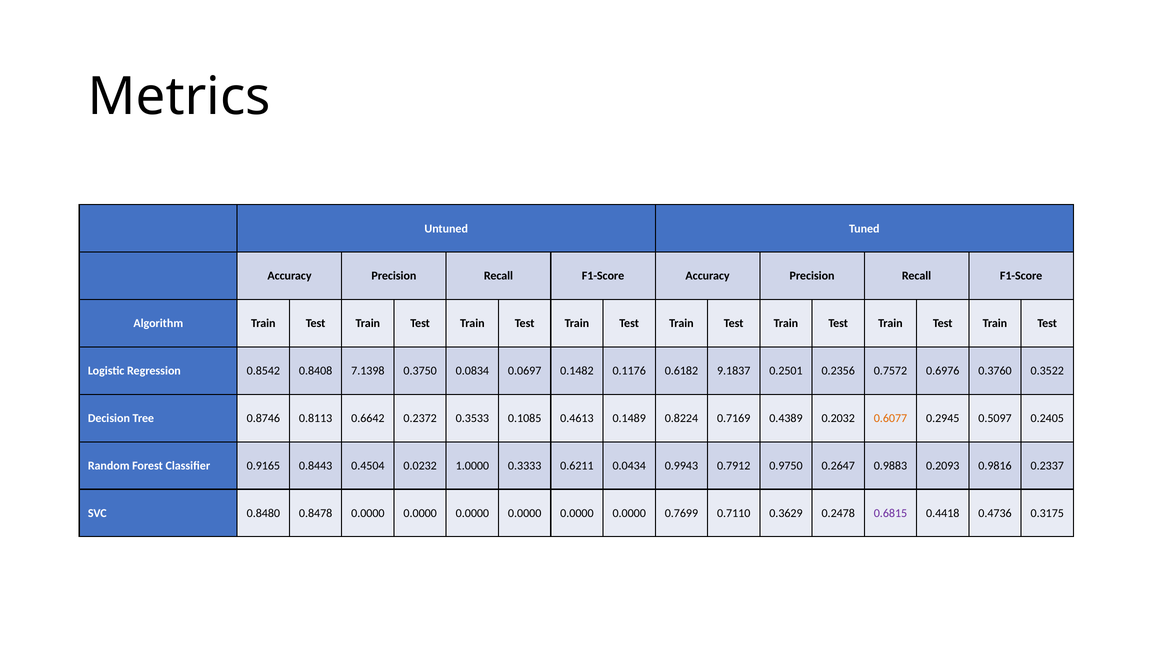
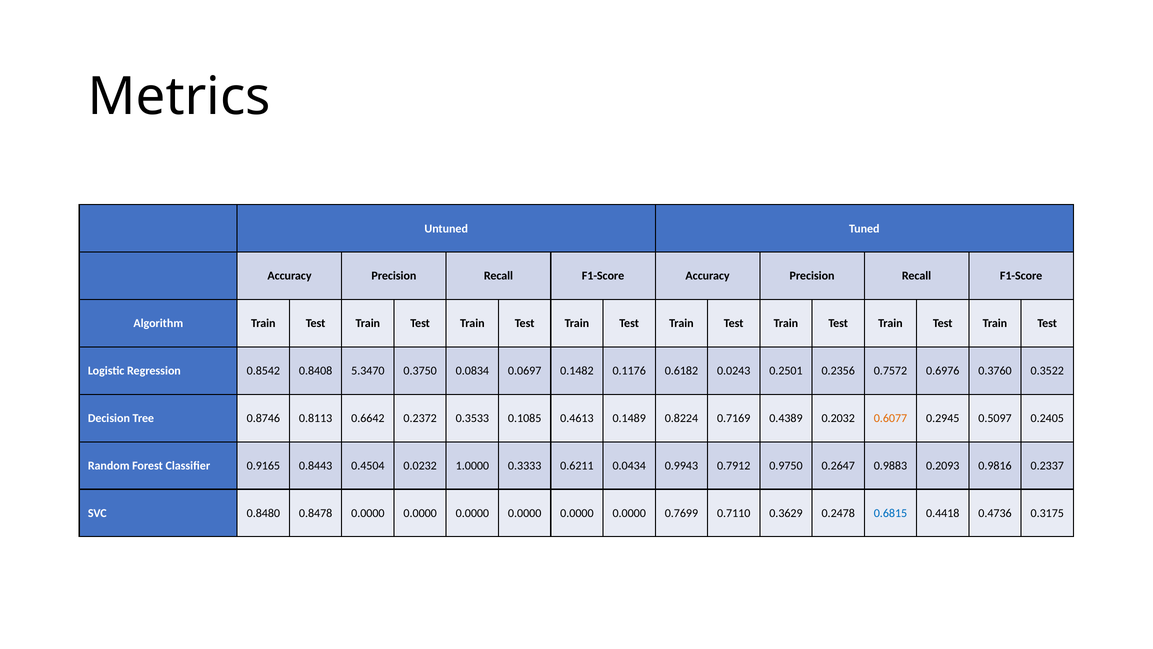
7.1398: 7.1398 -> 5.3470
9.1837: 9.1837 -> 0.0243
0.6815 colour: purple -> blue
